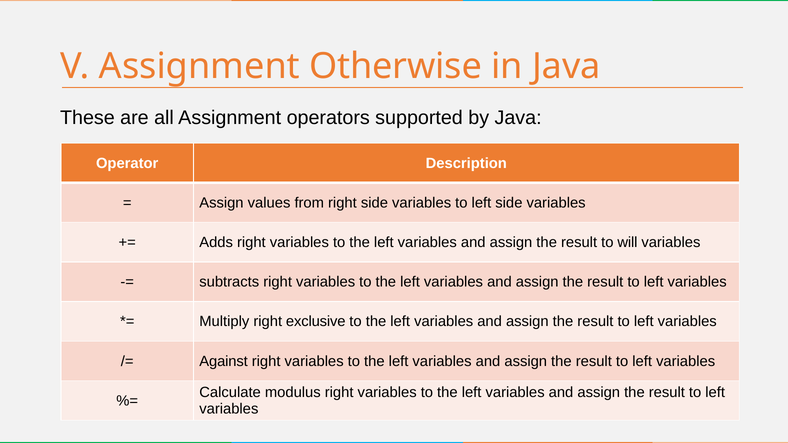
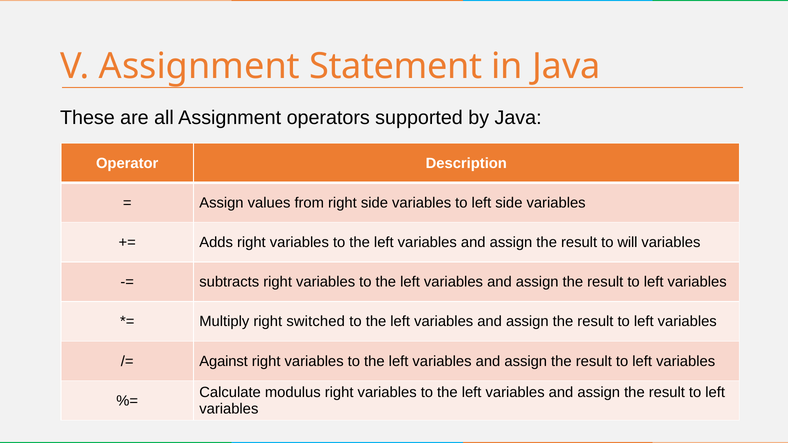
Otherwise: Otherwise -> Statement
exclusive: exclusive -> switched
